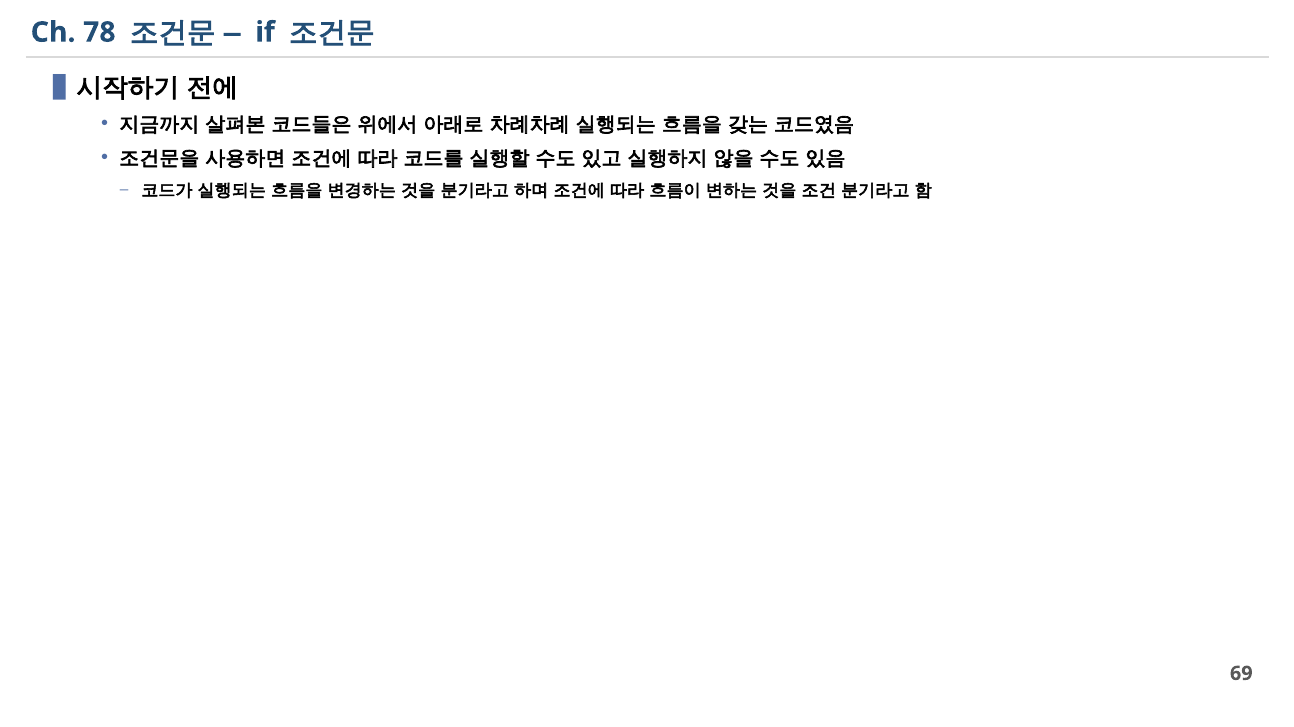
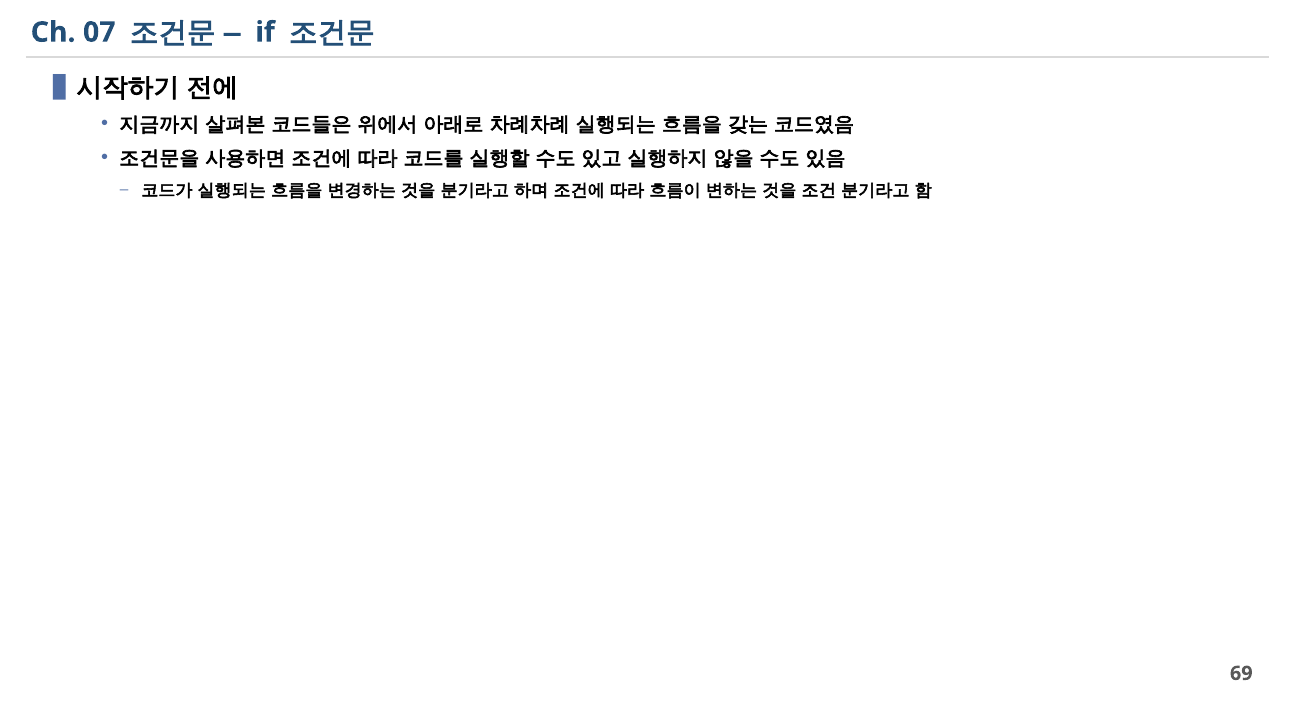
78: 78 -> 07
